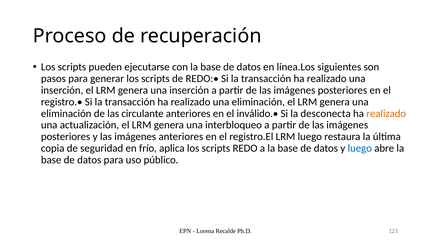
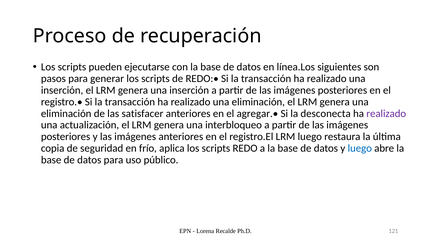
circulante: circulante -> satisfacer
inválido.•: inválido.• -> agregar.•
realizado at (386, 114) colour: orange -> purple
